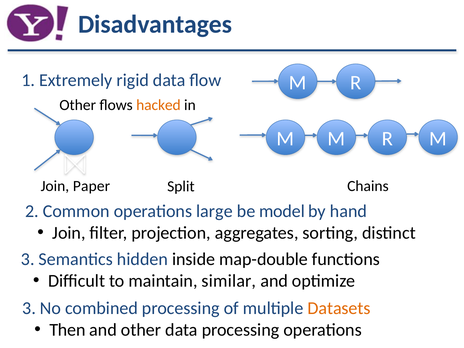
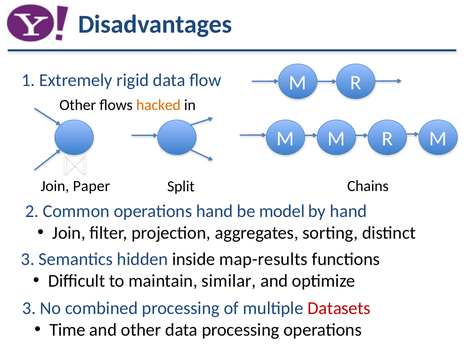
operations large: large -> hand
map-double: map-double -> map-results
Datasets colour: orange -> red
Then: Then -> Time
